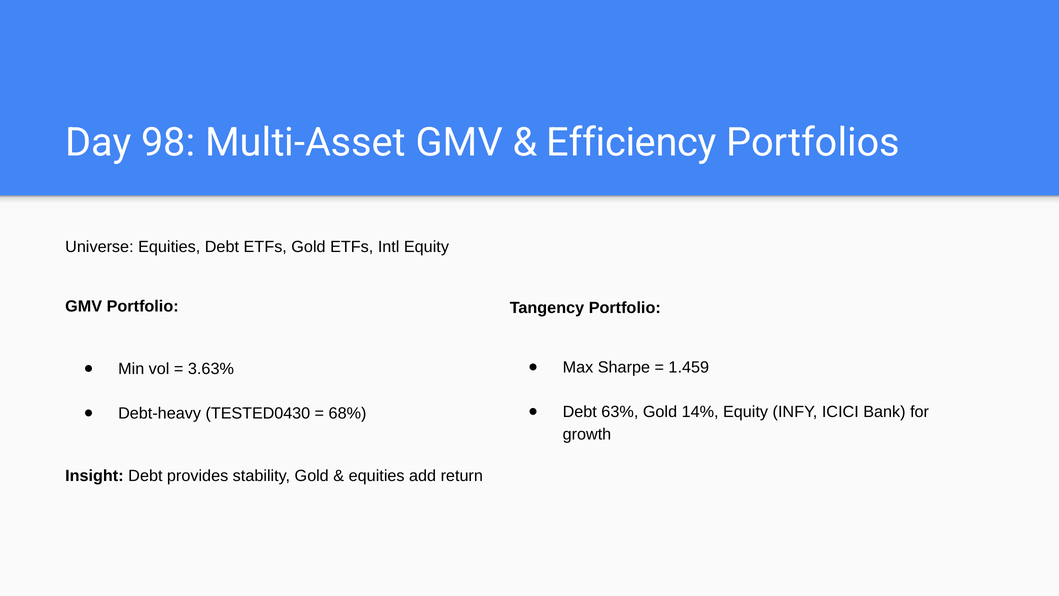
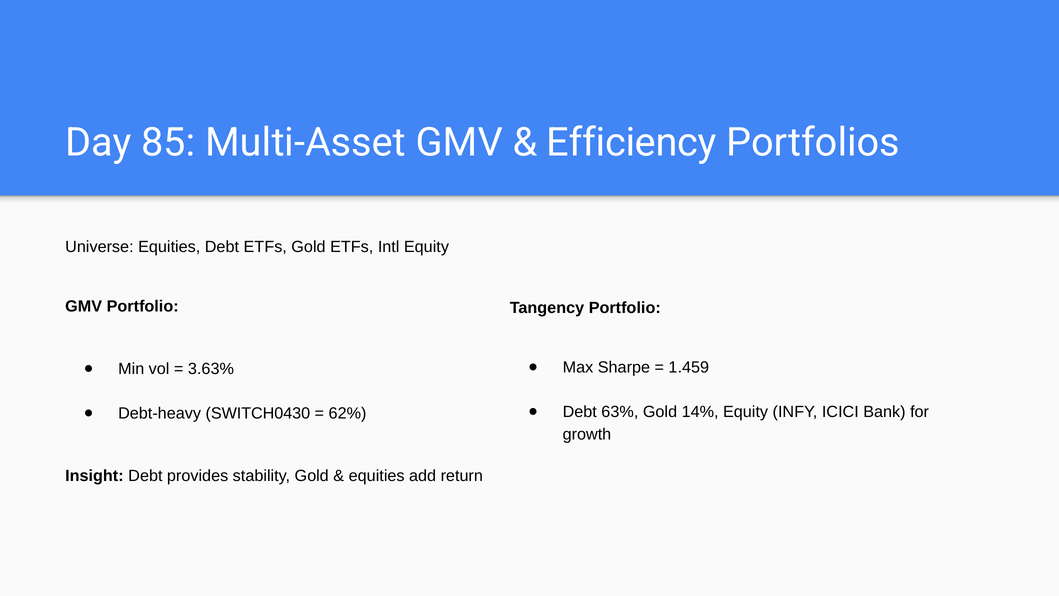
98: 98 -> 85
TESTED0430: TESTED0430 -> SWITCH0430
68%: 68% -> 62%
